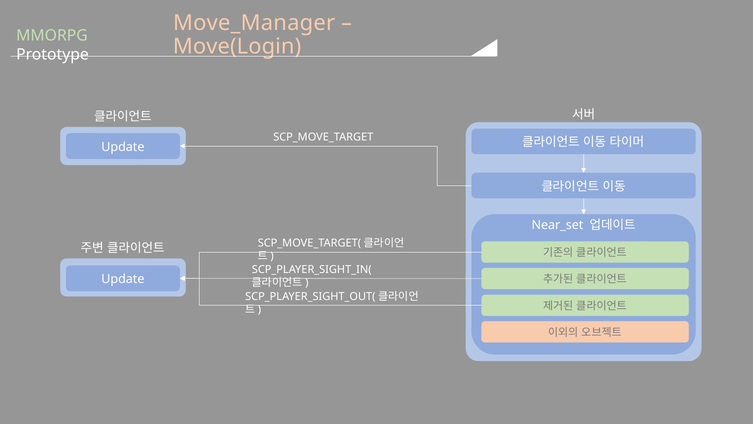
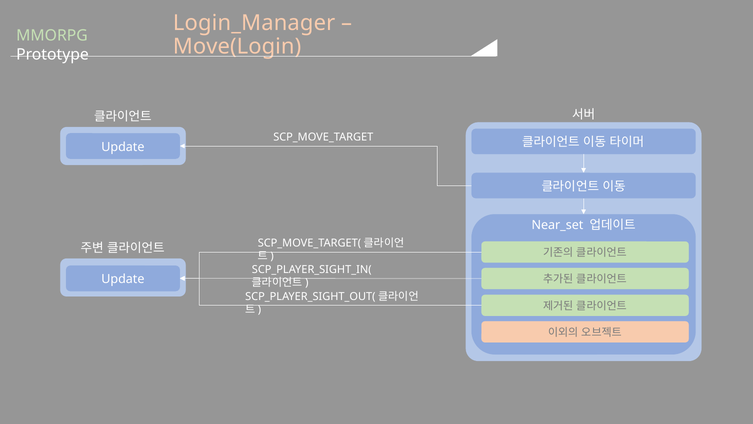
Move_Manager: Move_Manager -> Login_Manager
